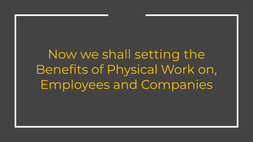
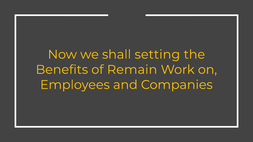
Physical: Physical -> Remain
